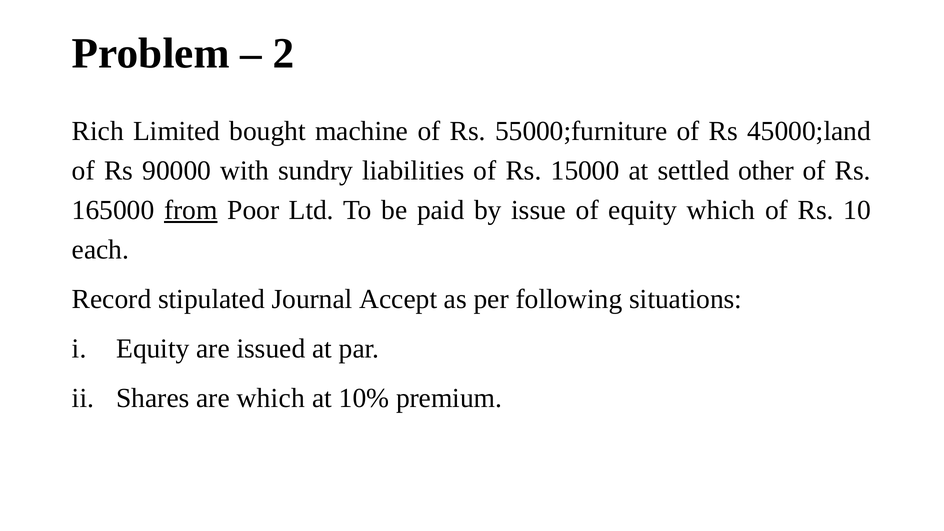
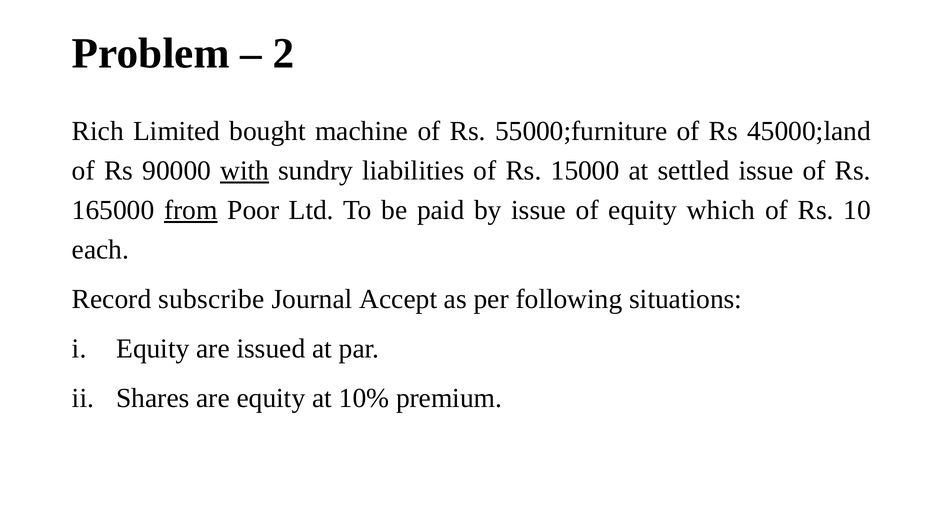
with underline: none -> present
settled other: other -> issue
stipulated: stipulated -> subscribe
are which: which -> equity
